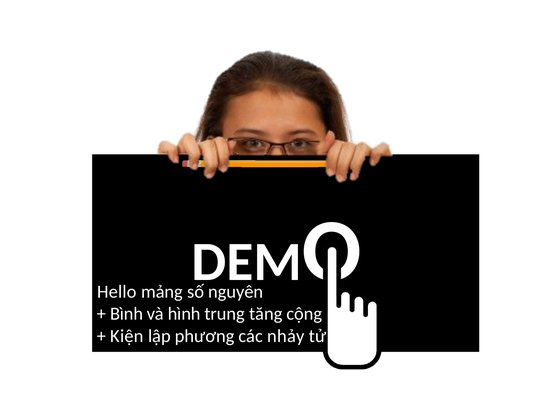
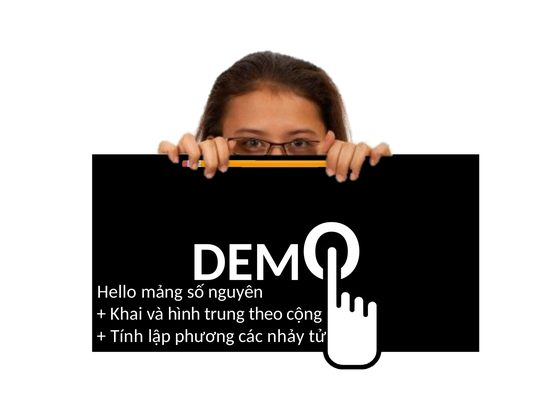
Bình: Bình -> Khai
tăng: tăng -> theo
Kiện: Kiện -> Tính
